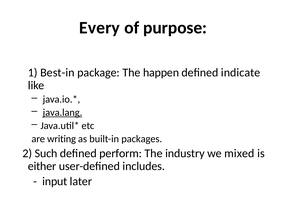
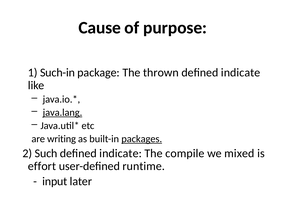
Every: Every -> Cause
Best-in: Best-in -> Such-in
happen: happen -> thrown
packages underline: none -> present
perform at (121, 153): perform -> indicate
industry: industry -> compile
either: either -> effort
includes: includes -> runtime
